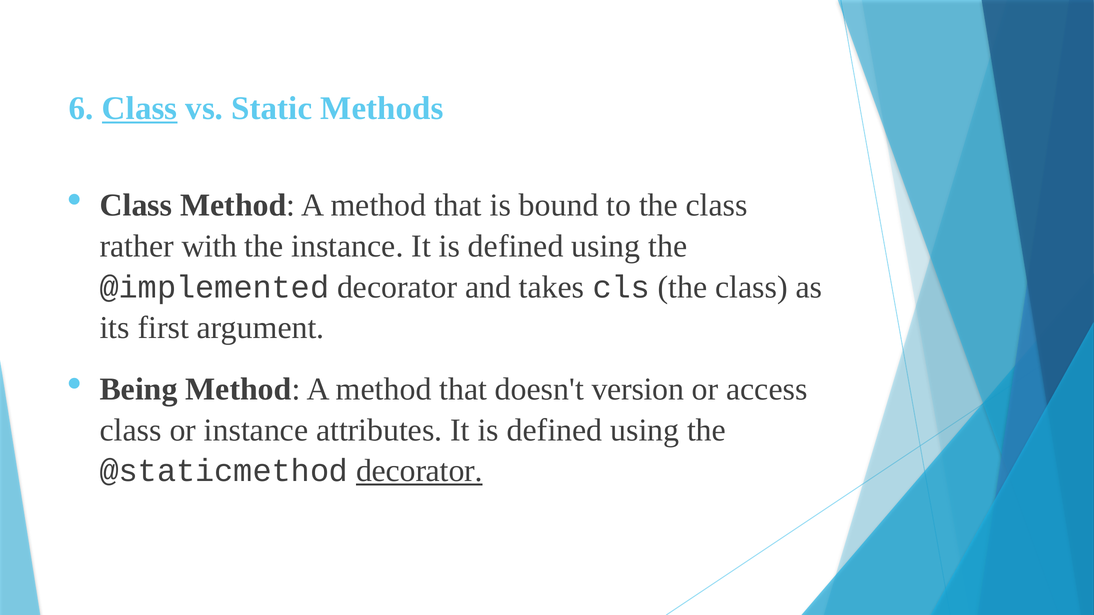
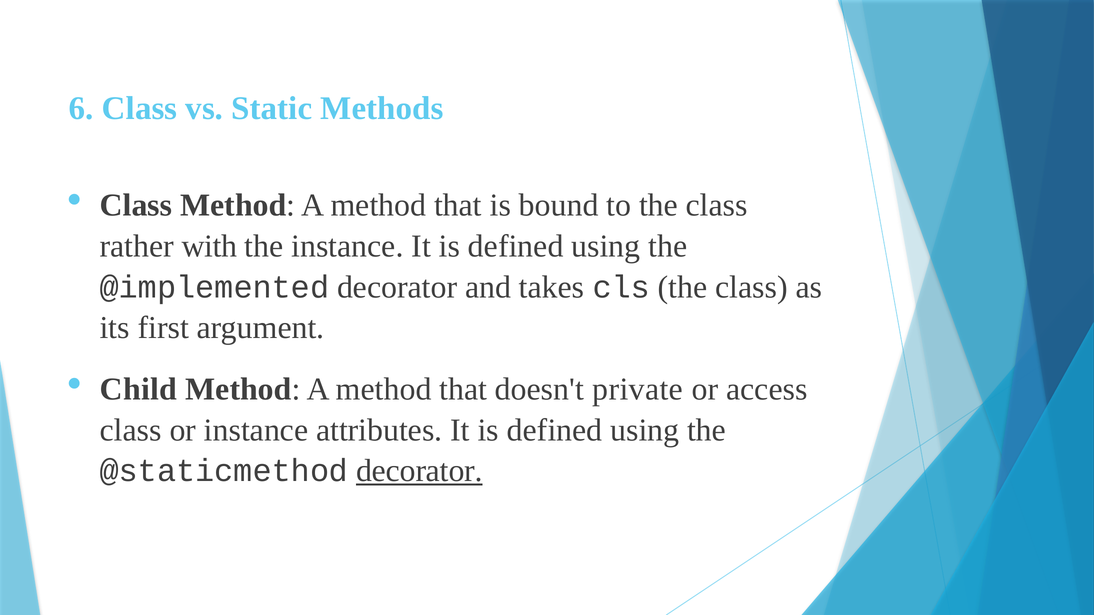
Class at (140, 108) underline: present -> none
Being: Being -> Child
version: version -> private
